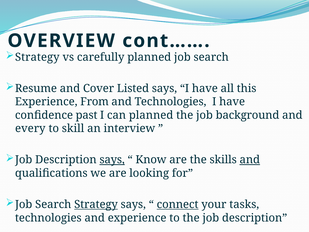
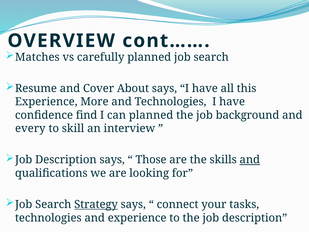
Strategy at (37, 57): Strategy -> Matches
Listed: Listed -> About
From: From -> More
past: past -> find
says at (112, 160) underline: present -> none
Know: Know -> Those
connect underline: present -> none
